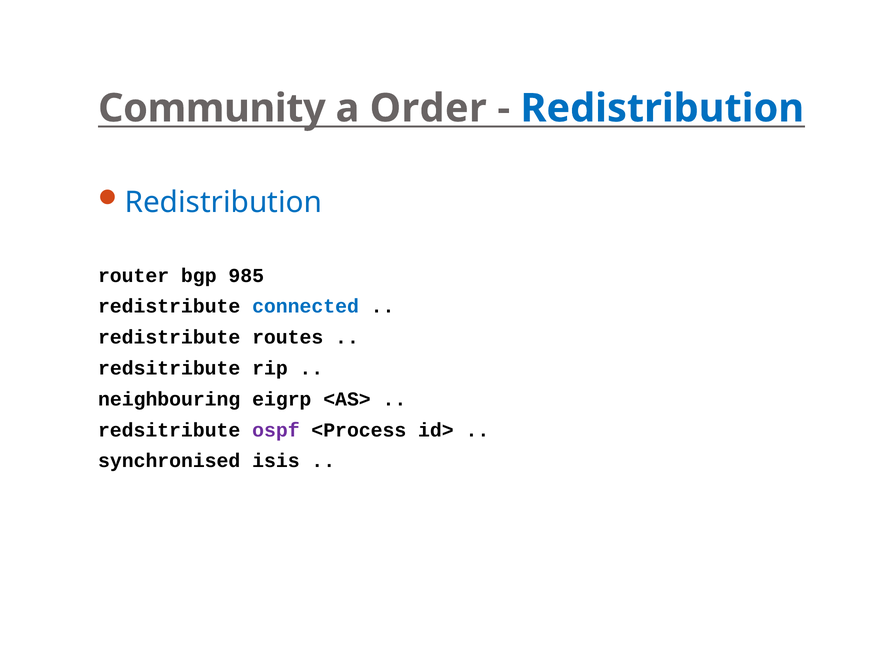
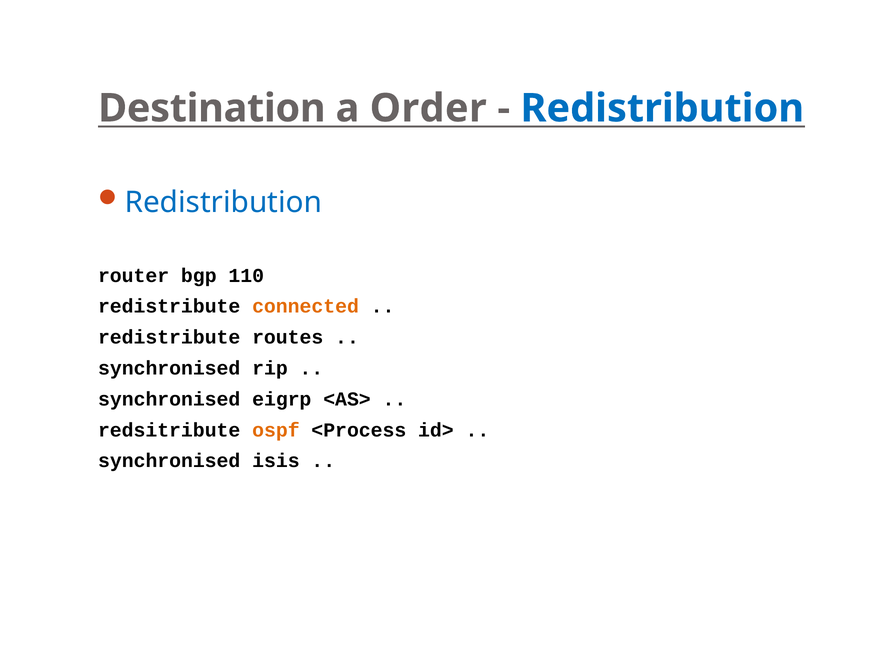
Community: Community -> Destination
985: 985 -> 110
connected colour: blue -> orange
redsitribute at (169, 368): redsitribute -> synchronised
neighbouring at (169, 399): neighbouring -> synchronised
ospf colour: purple -> orange
